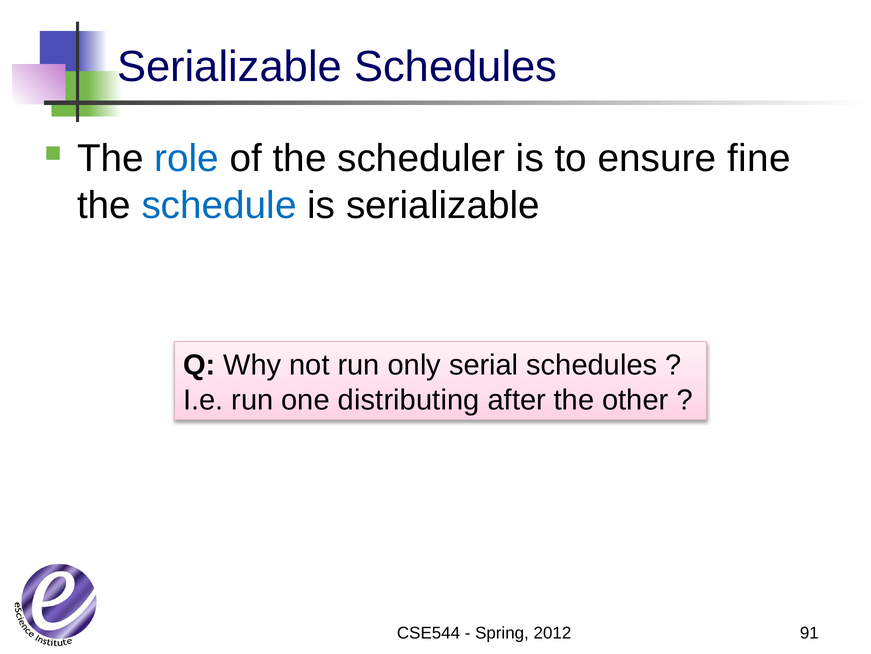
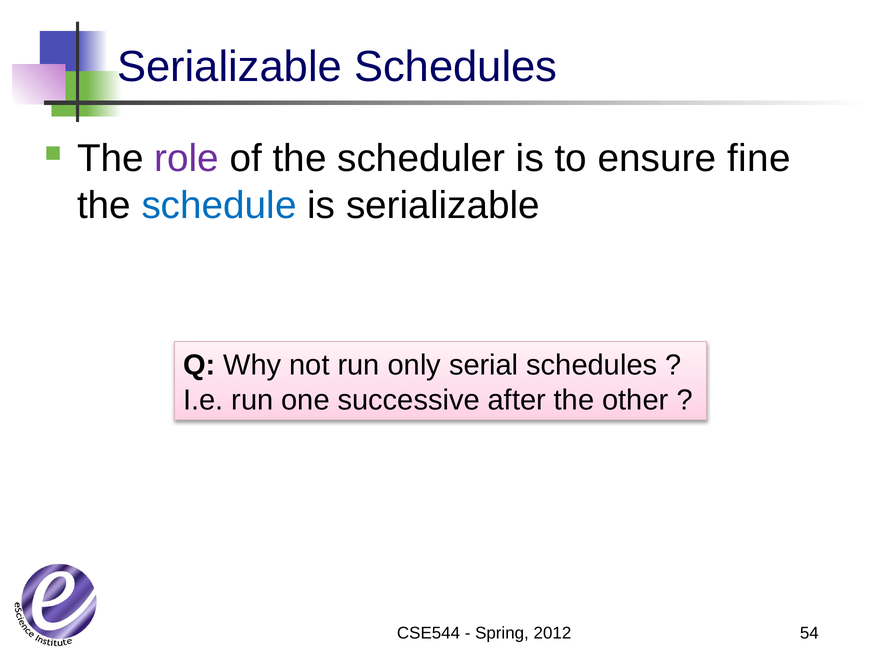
role colour: blue -> purple
distributing: distributing -> successive
91: 91 -> 54
